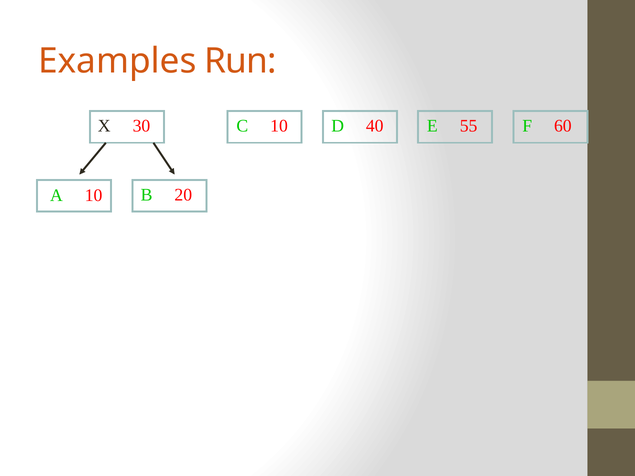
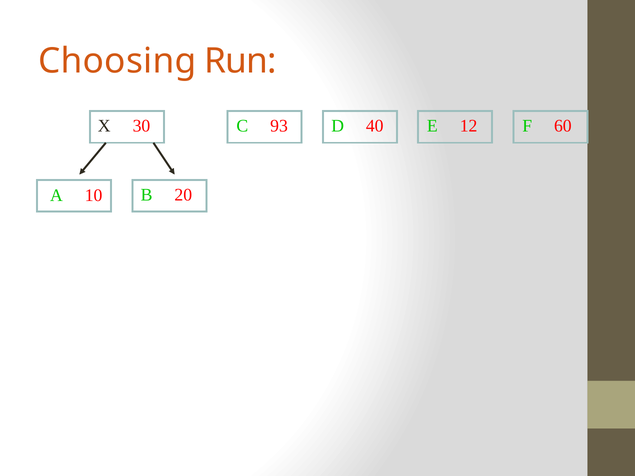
Examples: Examples -> Choosing
C 10: 10 -> 93
55: 55 -> 12
